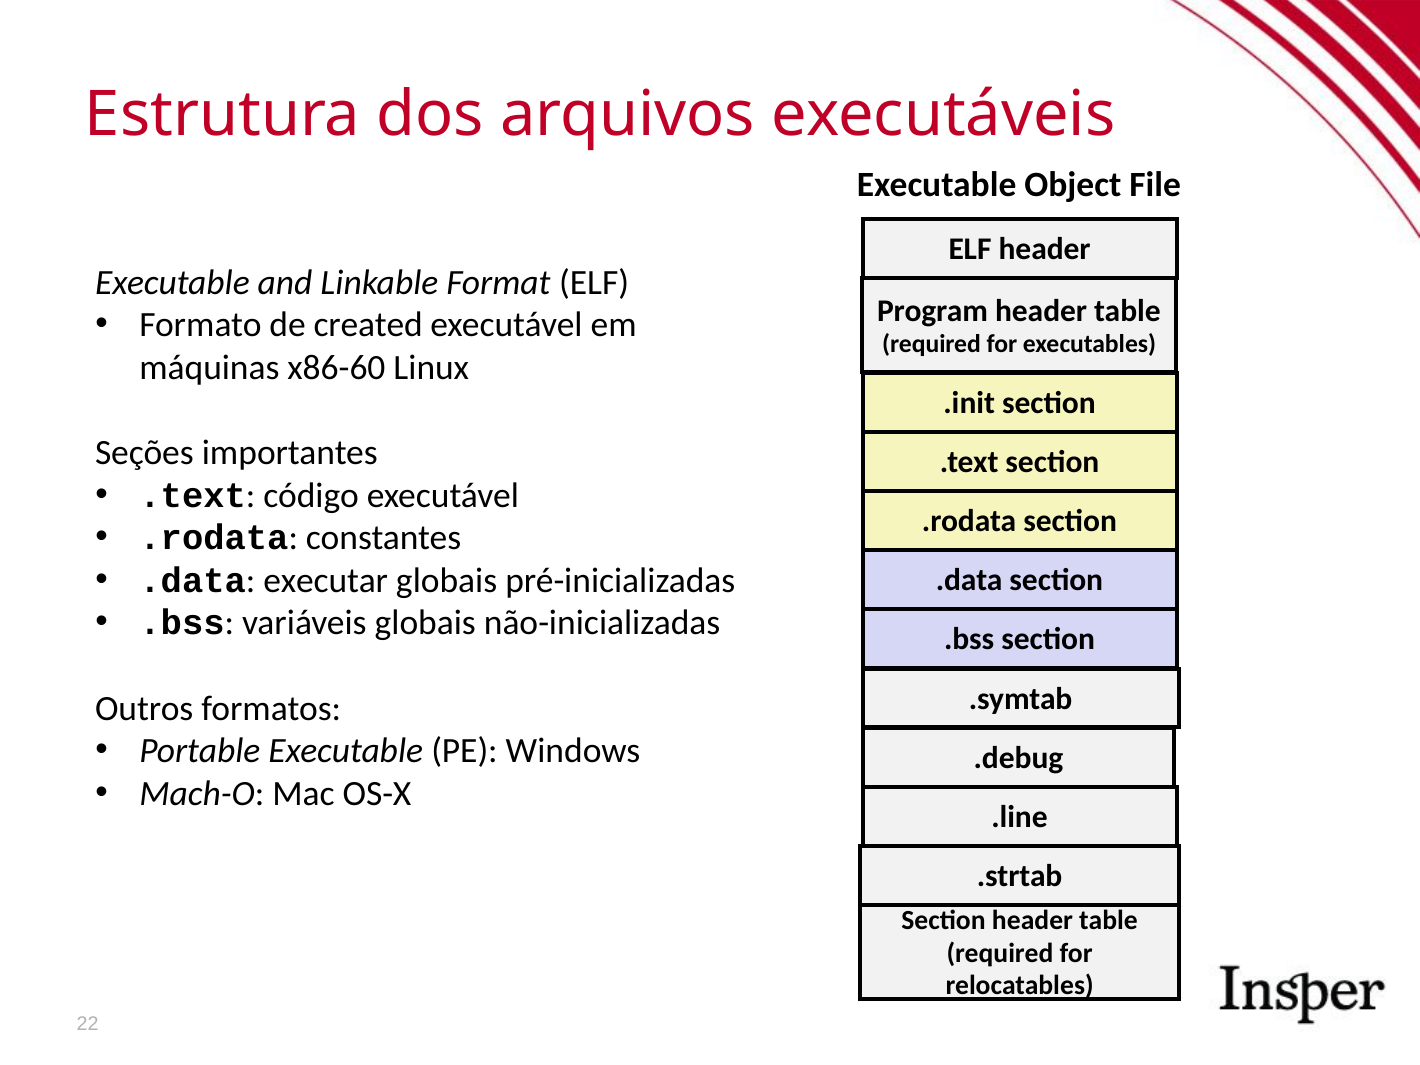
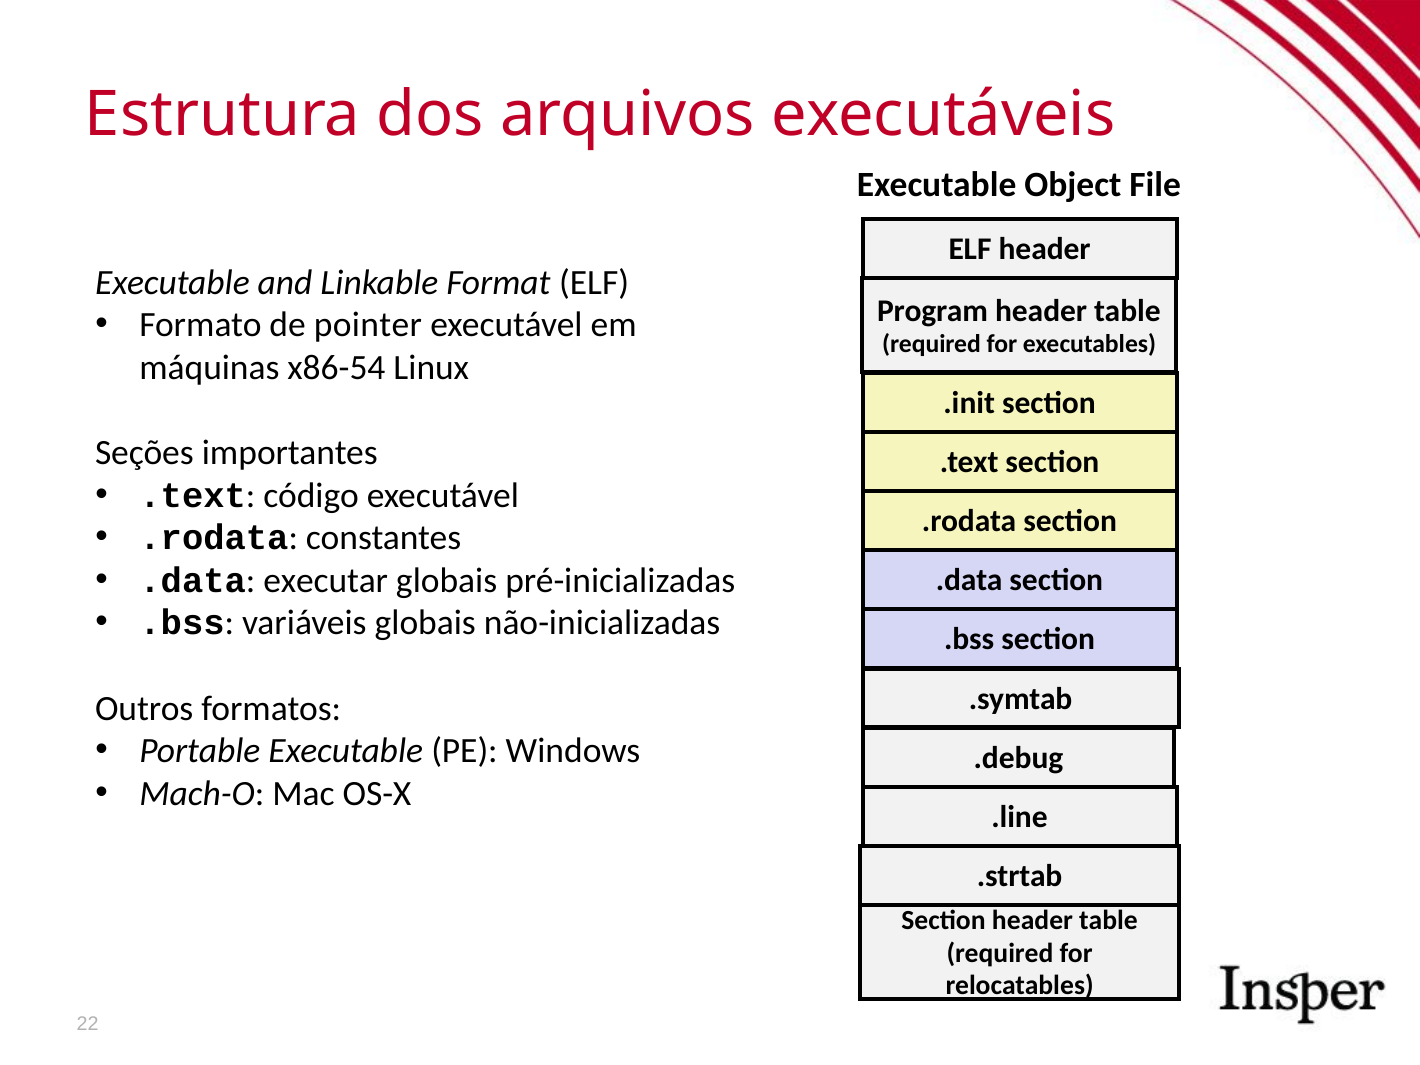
created: created -> pointer
x86-60: x86-60 -> x86-54
